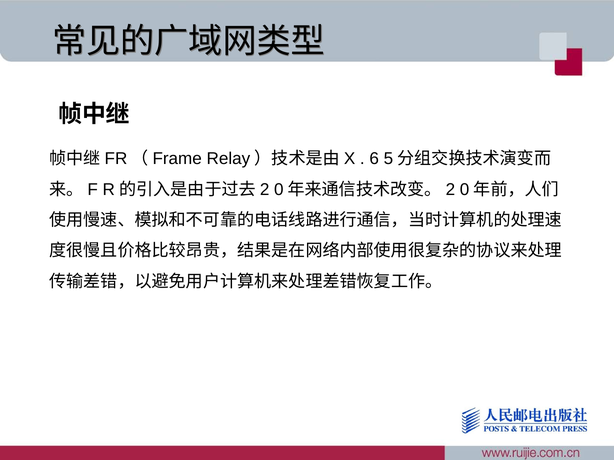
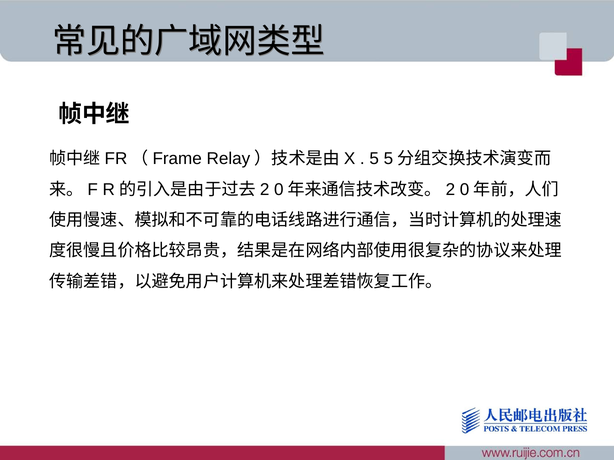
6: 6 -> 5
